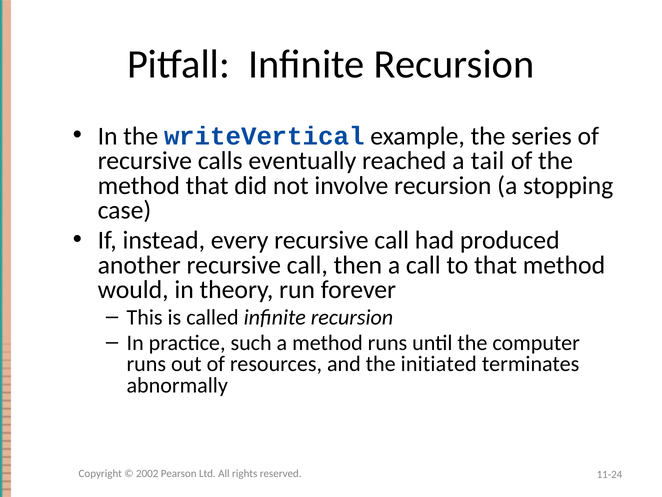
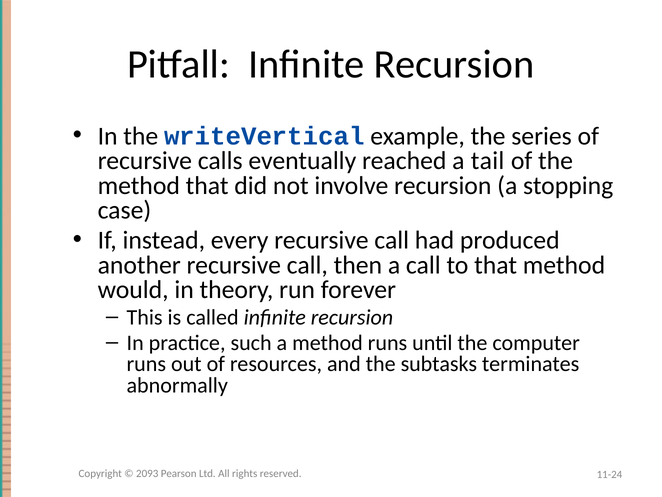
initiated: initiated -> subtasks
2002: 2002 -> 2093
